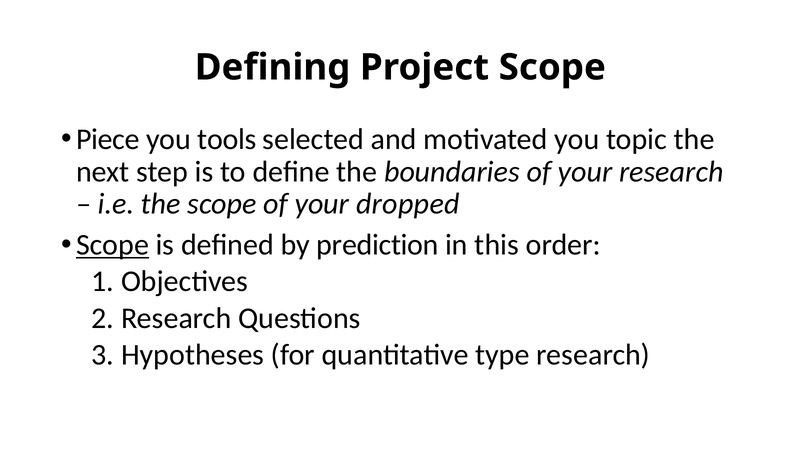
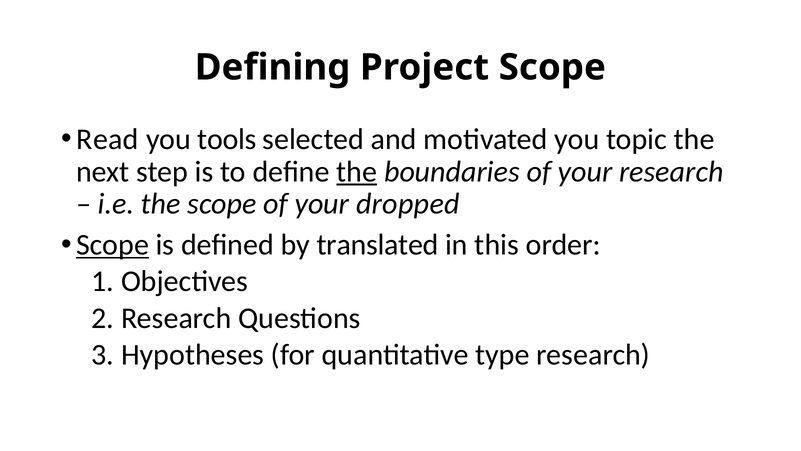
Piece: Piece -> Read
the at (357, 171) underline: none -> present
prediction: prediction -> translated
